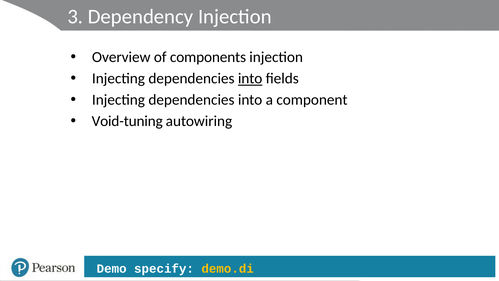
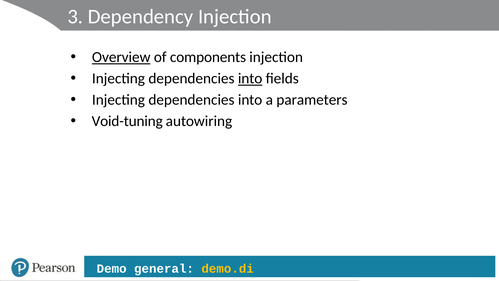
Overview underline: none -> present
component: component -> parameters
specify: specify -> general
